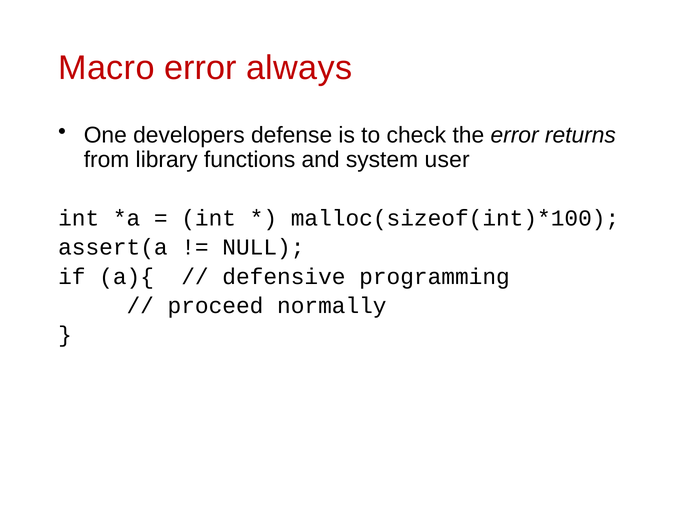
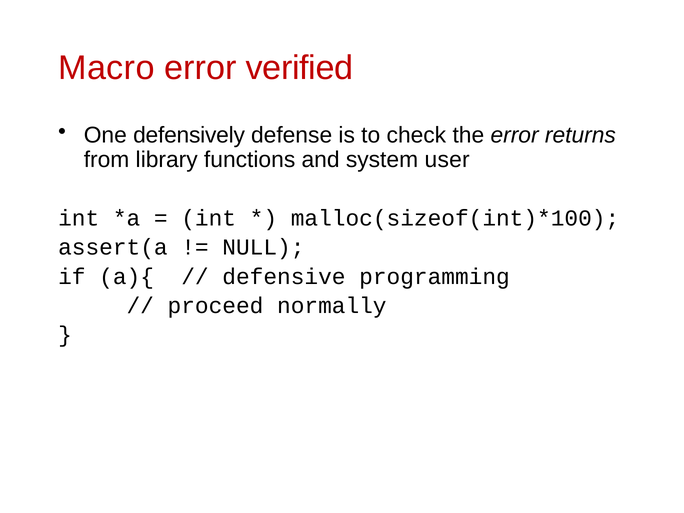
always: always -> verified
developers: developers -> defensively
